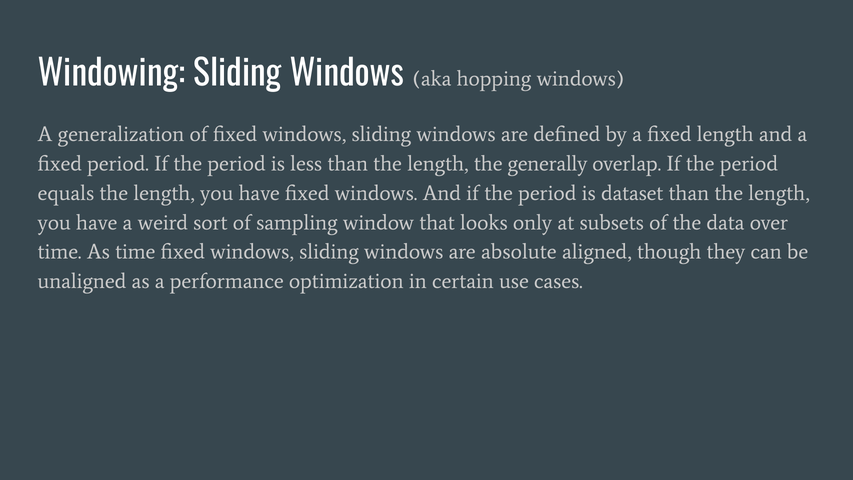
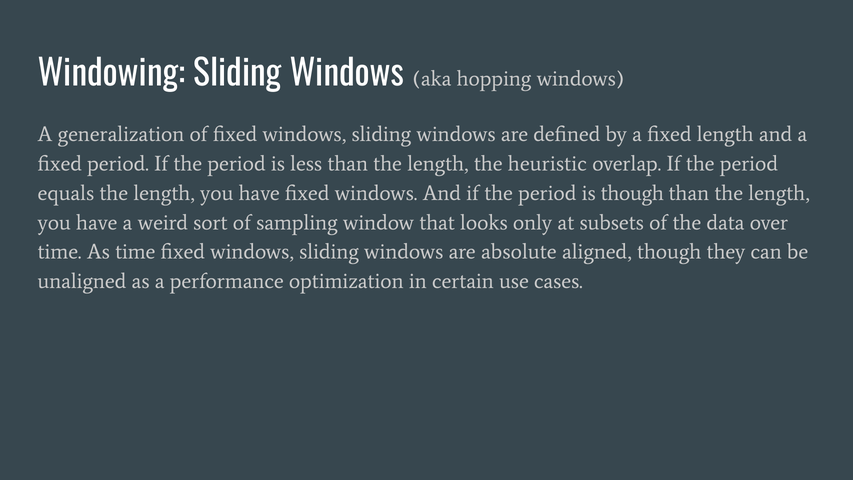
generally: generally -> heuristic
is dataset: dataset -> though
